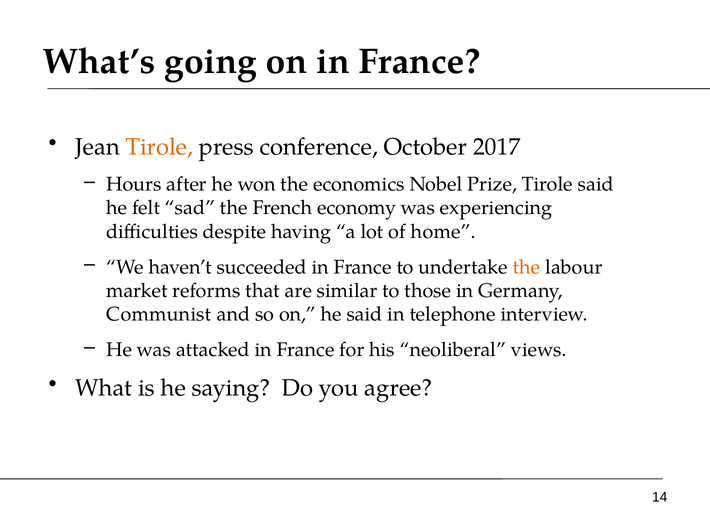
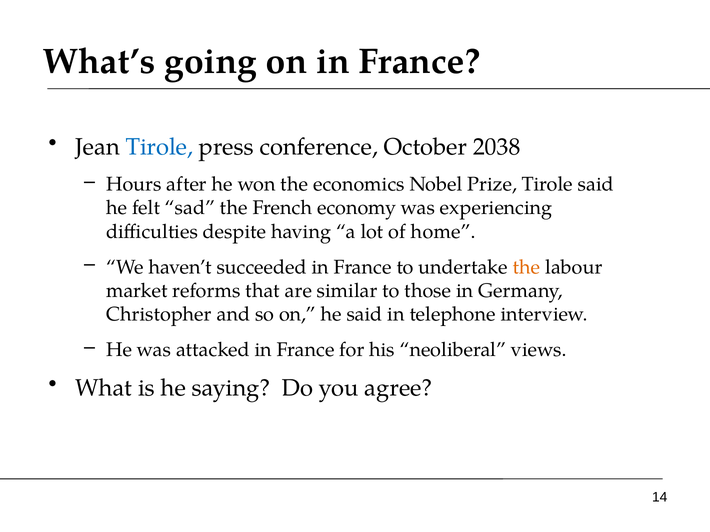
Tirole at (159, 147) colour: orange -> blue
2017: 2017 -> 2038
Communist: Communist -> Christopher
